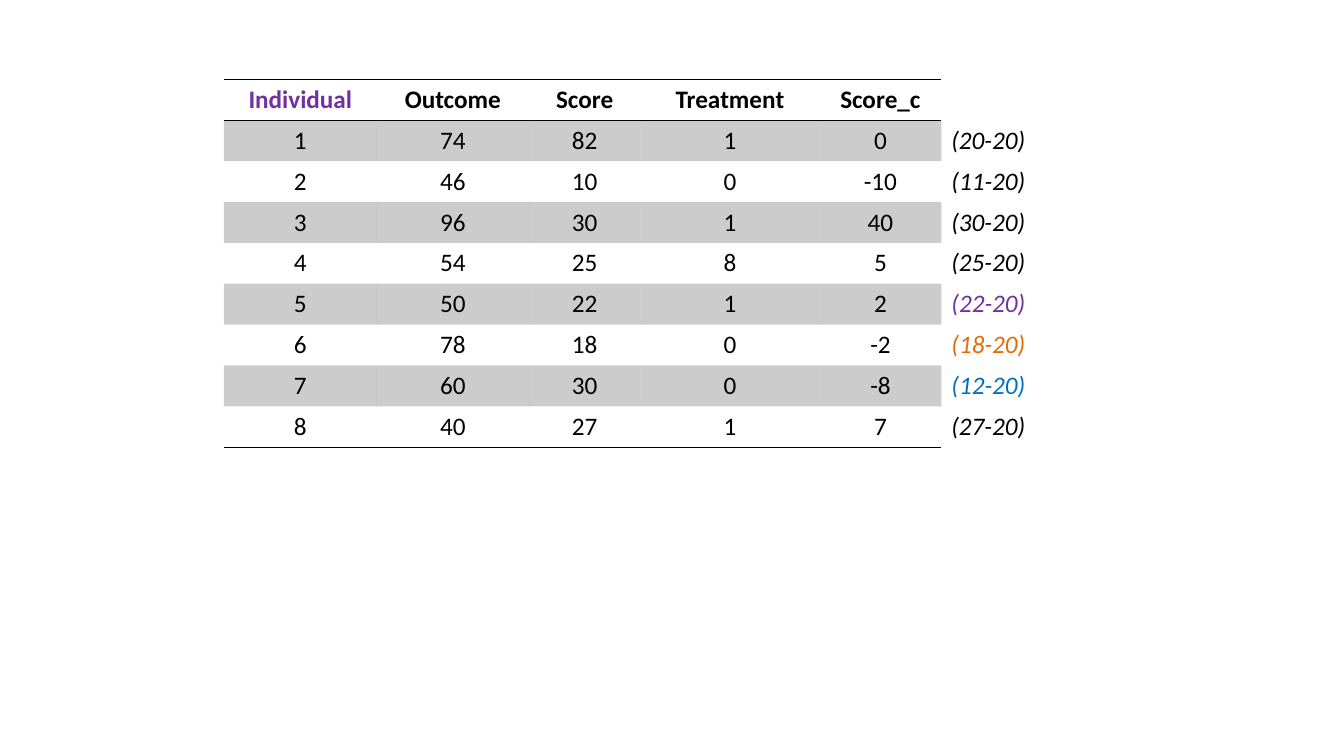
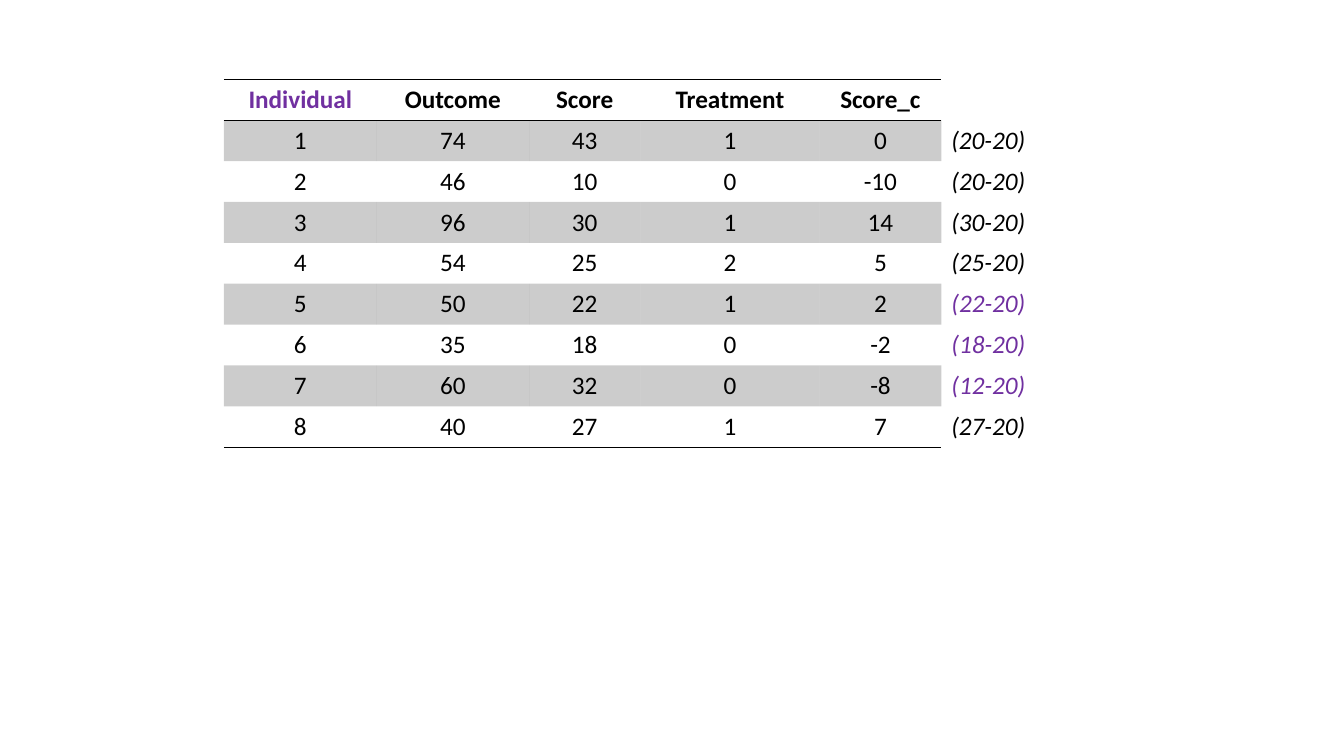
82: 82 -> 43
-10 11-20: 11-20 -> 20-20
1 40: 40 -> 14
25 8: 8 -> 2
78: 78 -> 35
18-20 colour: orange -> purple
60 30: 30 -> 32
12-20 colour: blue -> purple
